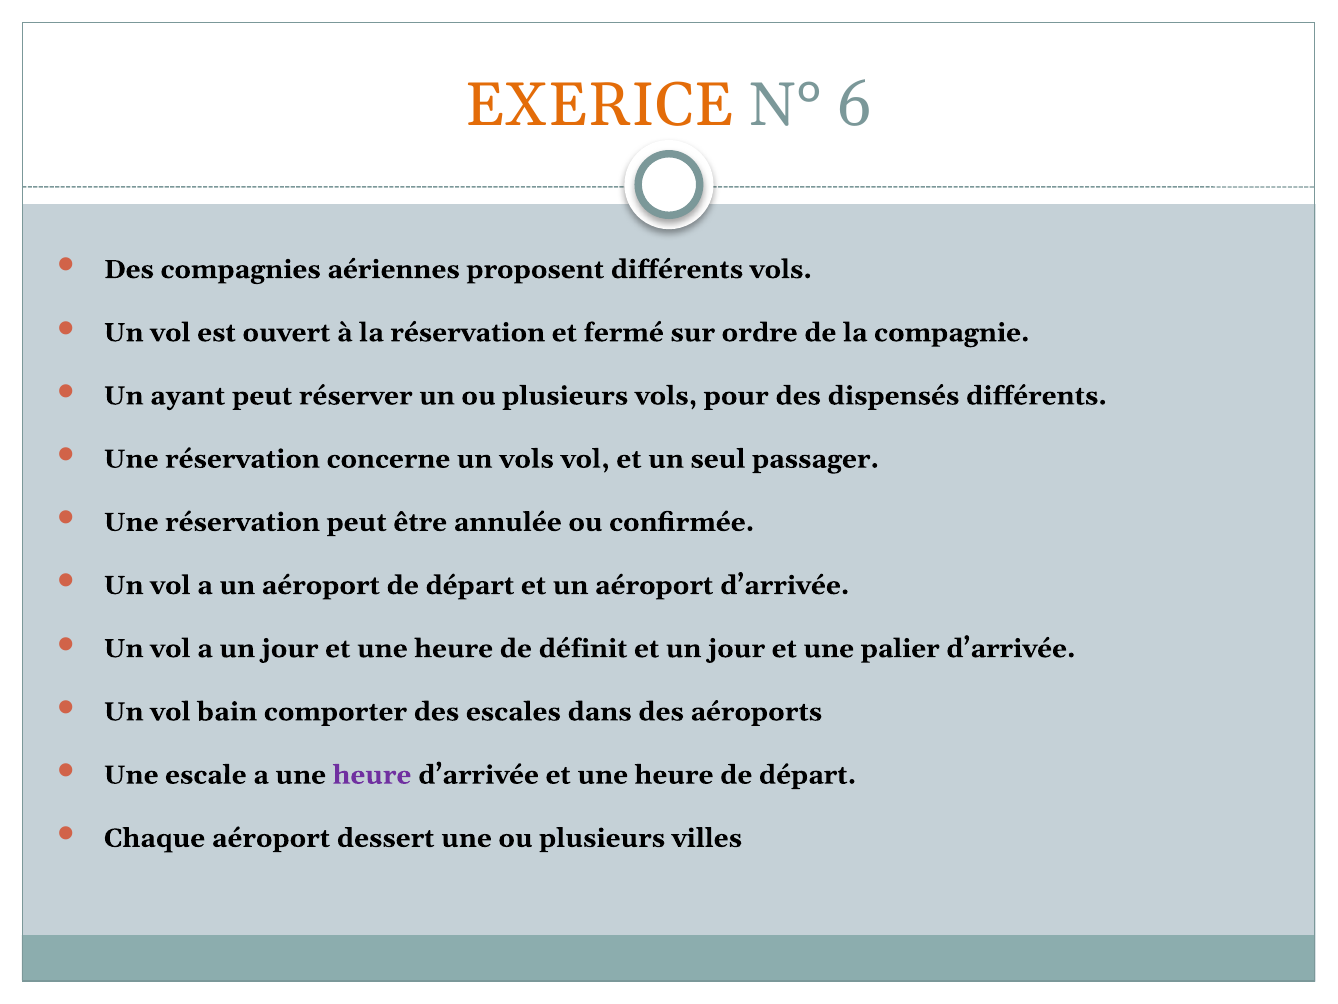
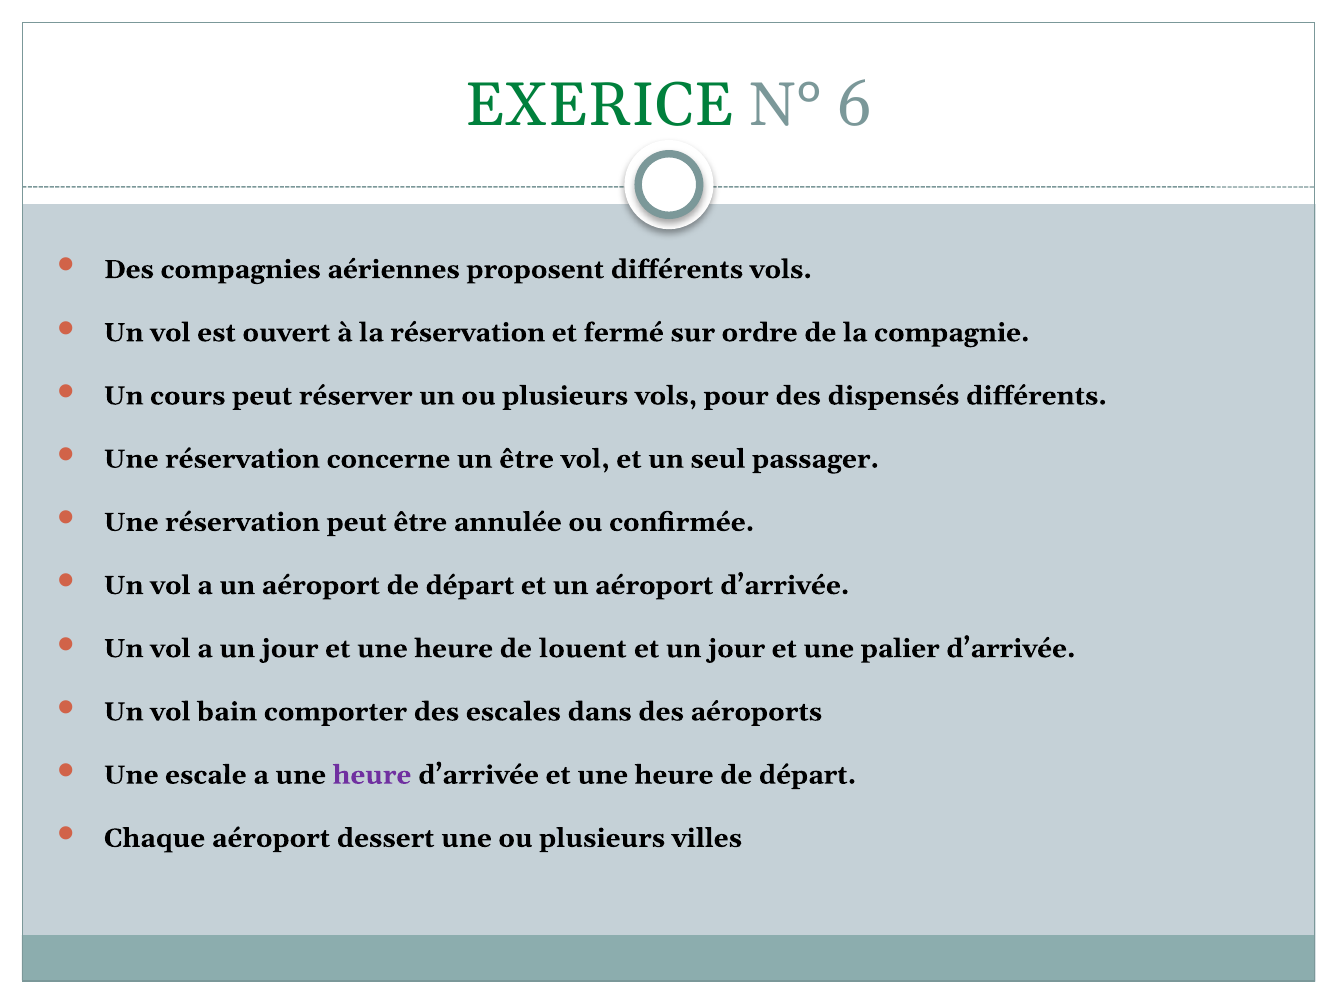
EXERICE colour: orange -> green
ayant: ayant -> cours
un vols: vols -> être
définit: définit -> louent
